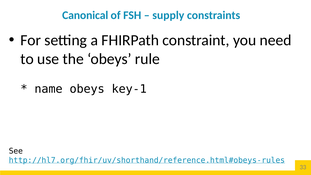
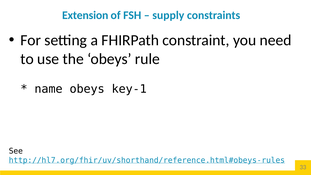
Canonical: Canonical -> Extension
